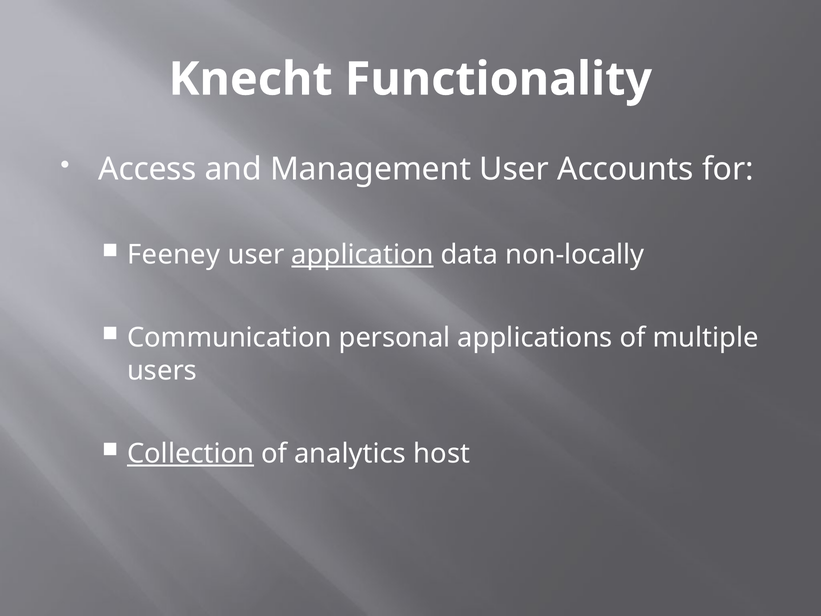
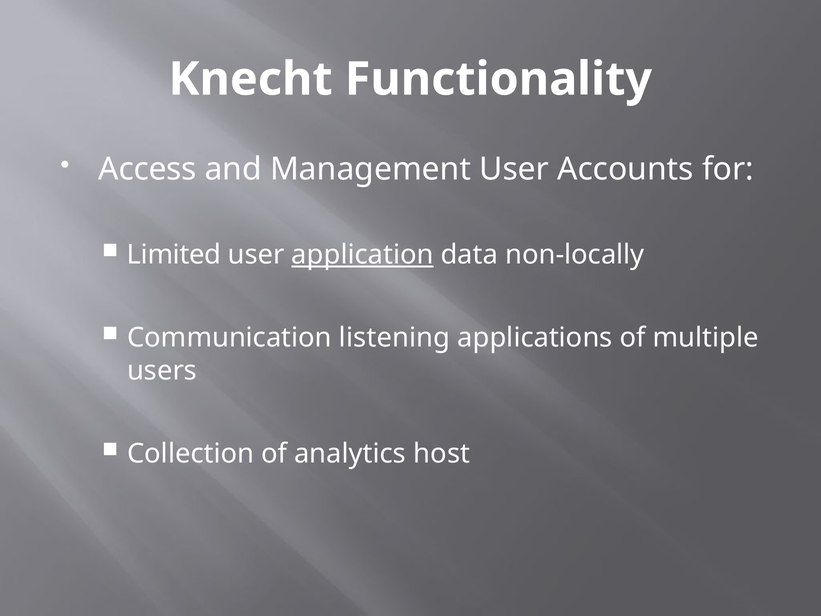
Feeney: Feeney -> Limited
personal: personal -> listening
Collection underline: present -> none
